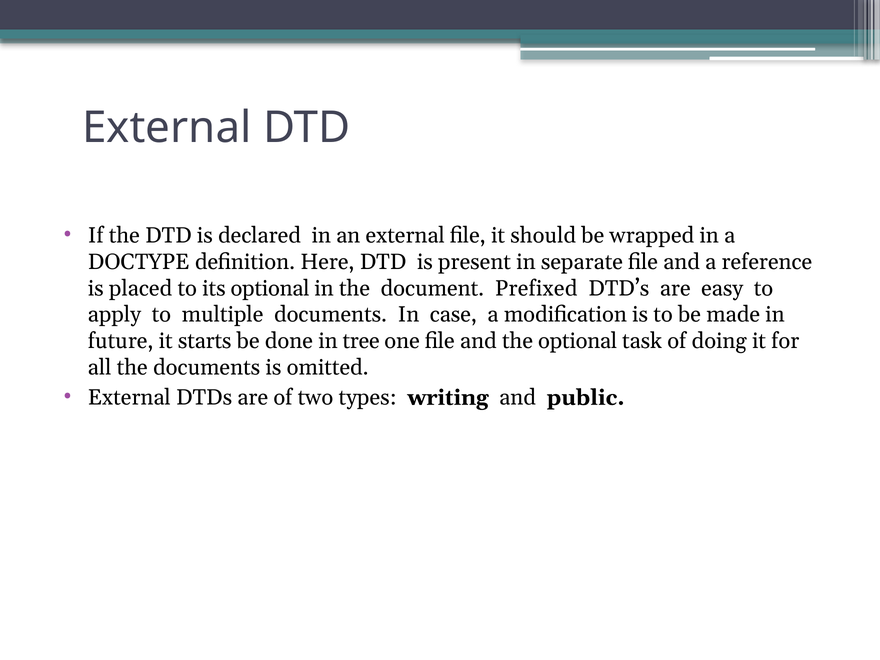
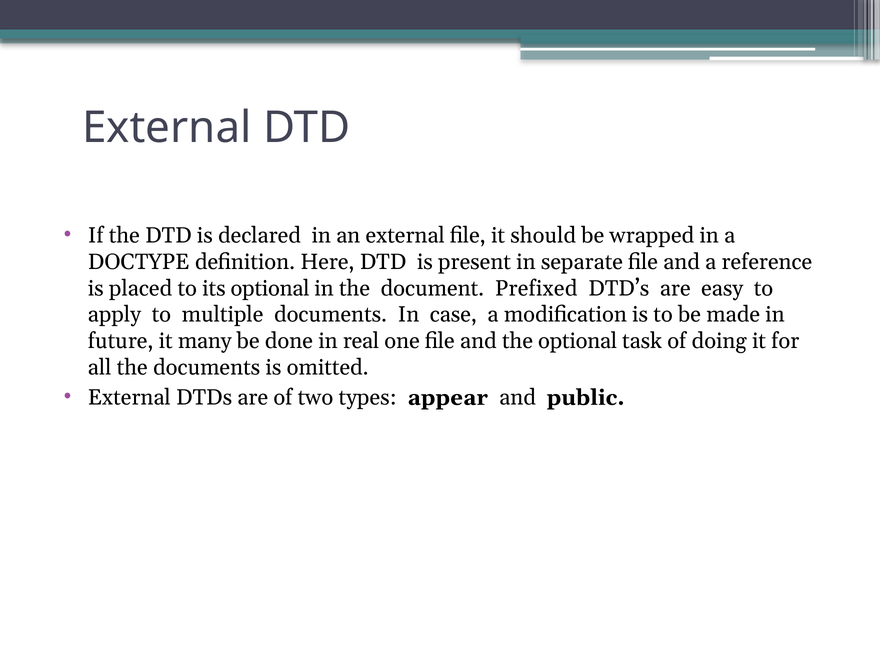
starts: starts -> many
tree: tree -> real
writing: writing -> appear
